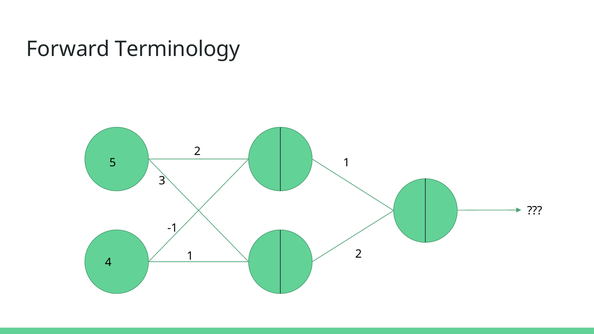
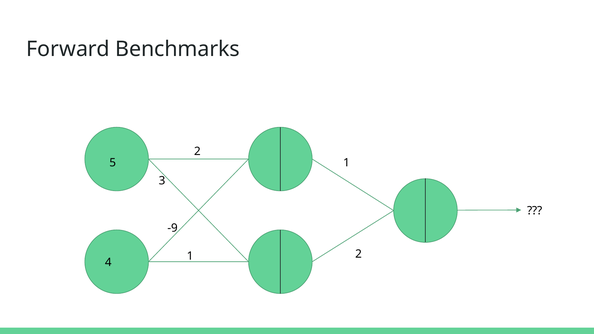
Terminology: Terminology -> Benchmarks
-1: -1 -> -9
